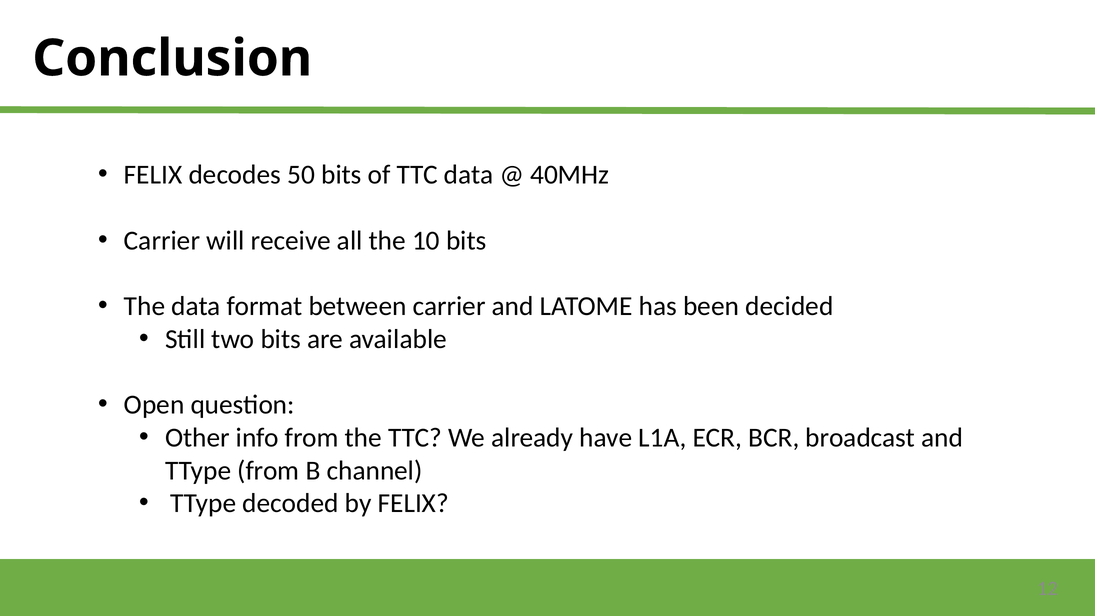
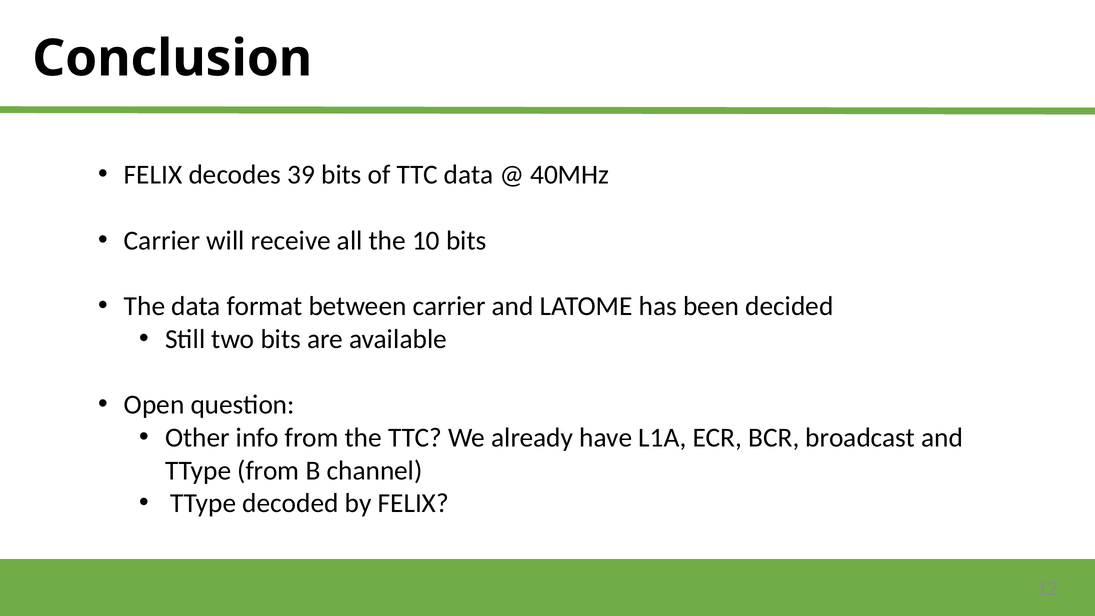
50: 50 -> 39
